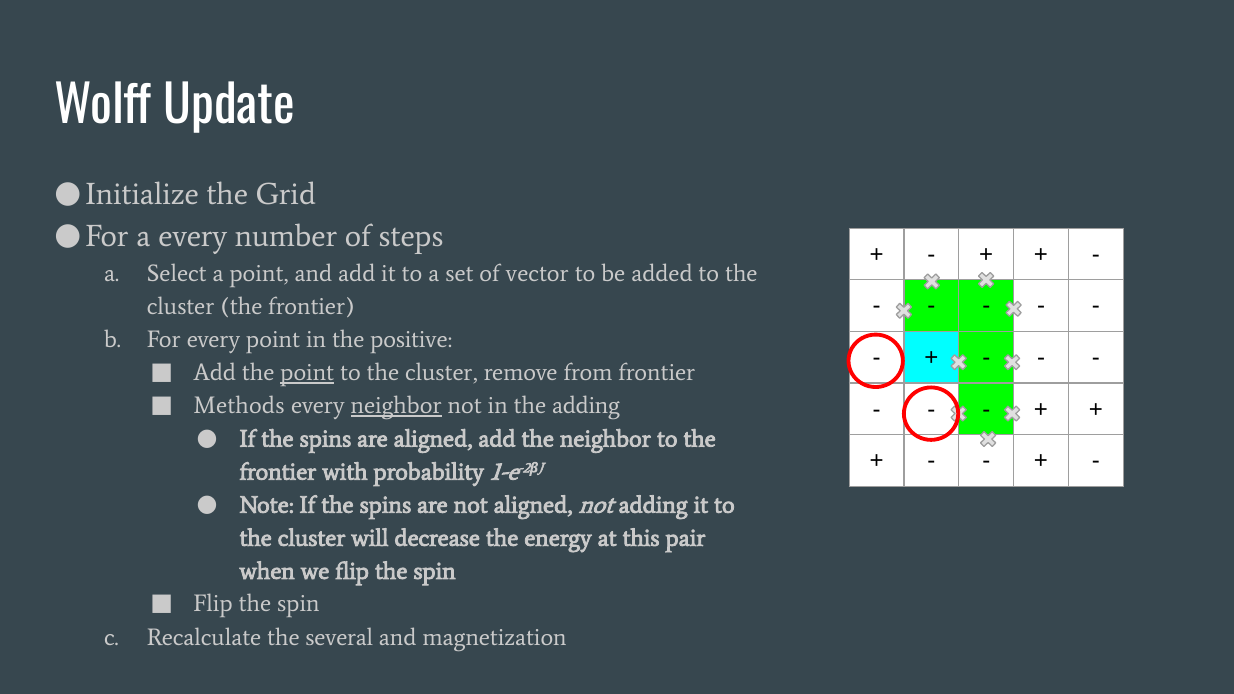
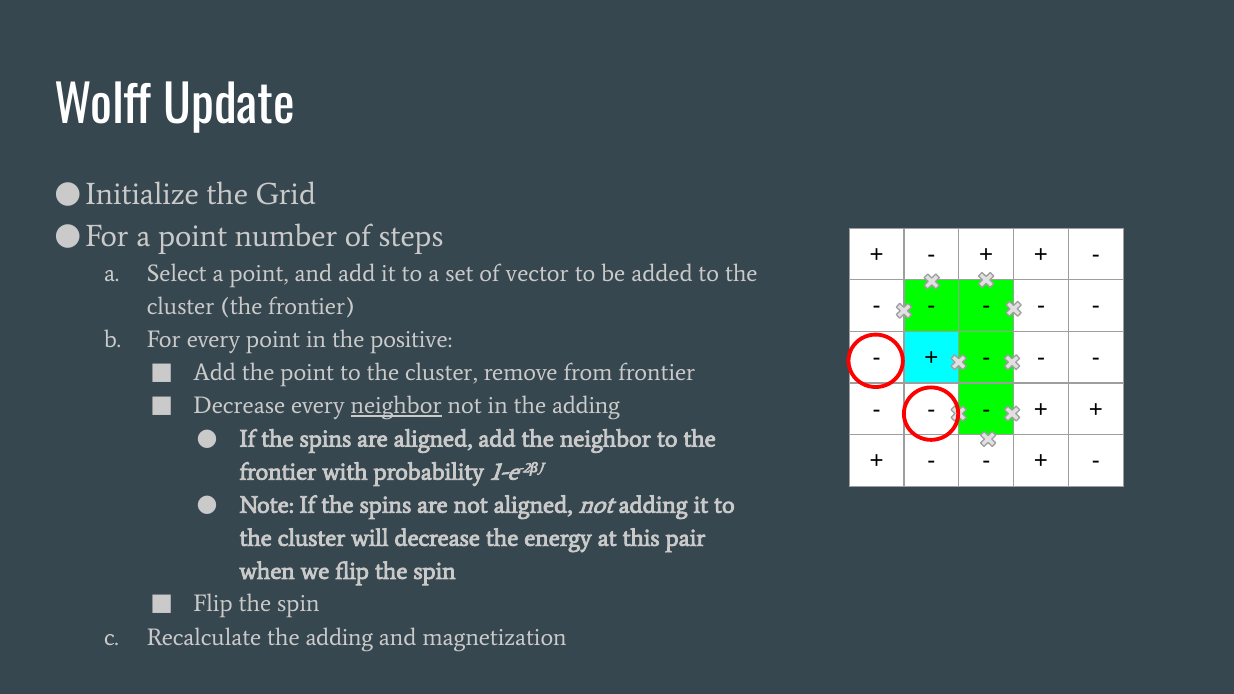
every at (193, 237): every -> point
point at (307, 373) underline: present -> none
Methods at (239, 406): Methods -> Decrease
Recalculate the several: several -> adding
